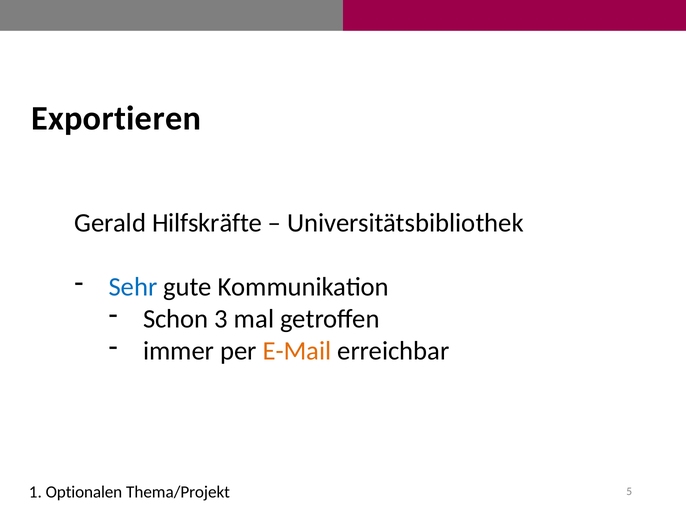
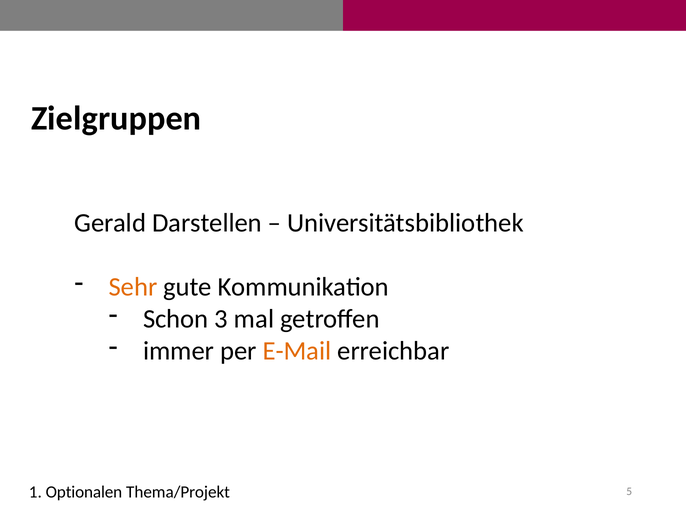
Exportieren: Exportieren -> Zielgruppen
Hilfskräfte: Hilfskräfte -> Darstellen
Sehr colour: blue -> orange
